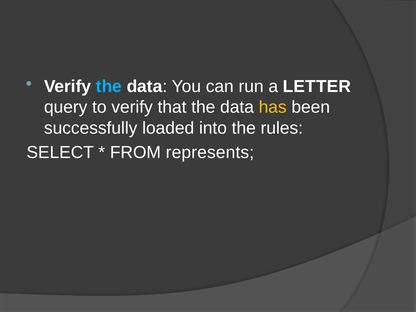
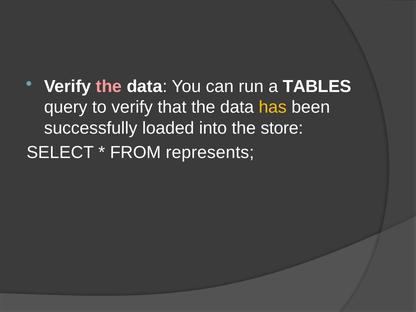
the at (109, 86) colour: light blue -> pink
LETTER: LETTER -> TABLES
rules: rules -> store
